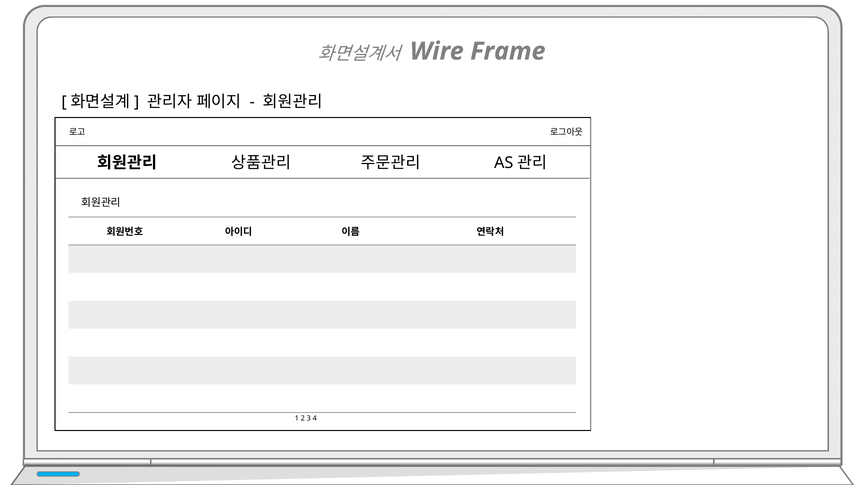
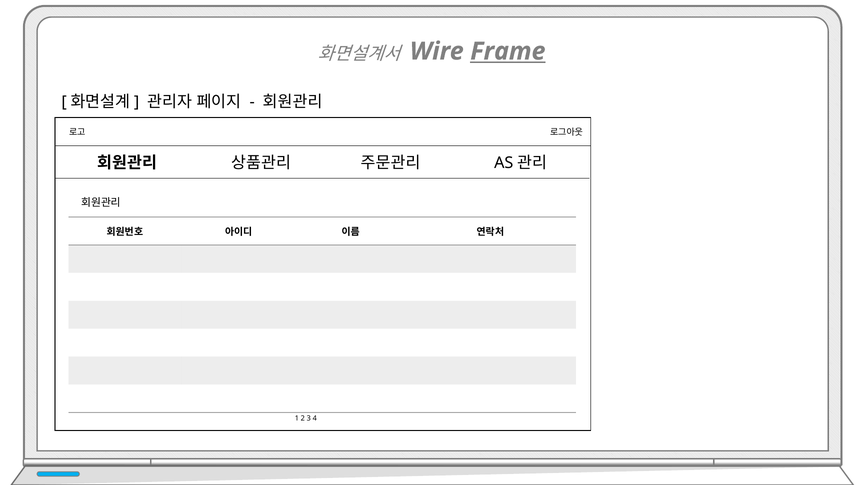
Frame underline: none -> present
